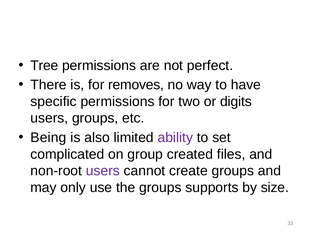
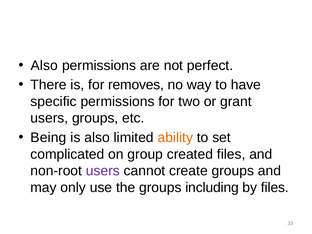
Tree at (44, 65): Tree -> Also
digits: digits -> grant
ability colour: purple -> orange
supports: supports -> including
by size: size -> files
